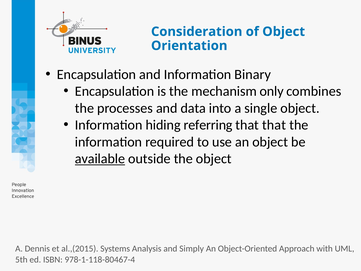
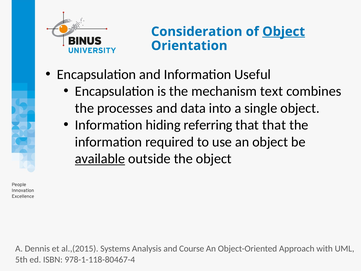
Object at (284, 32) underline: none -> present
Binary: Binary -> Useful
only: only -> text
Simply: Simply -> Course
